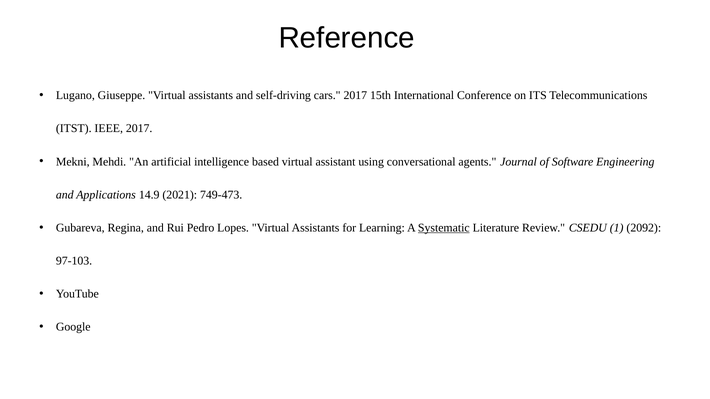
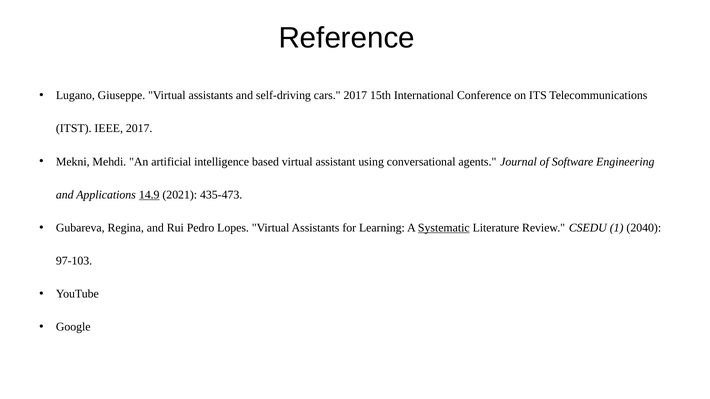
14.9 underline: none -> present
749-473: 749-473 -> 435-473
2092: 2092 -> 2040
